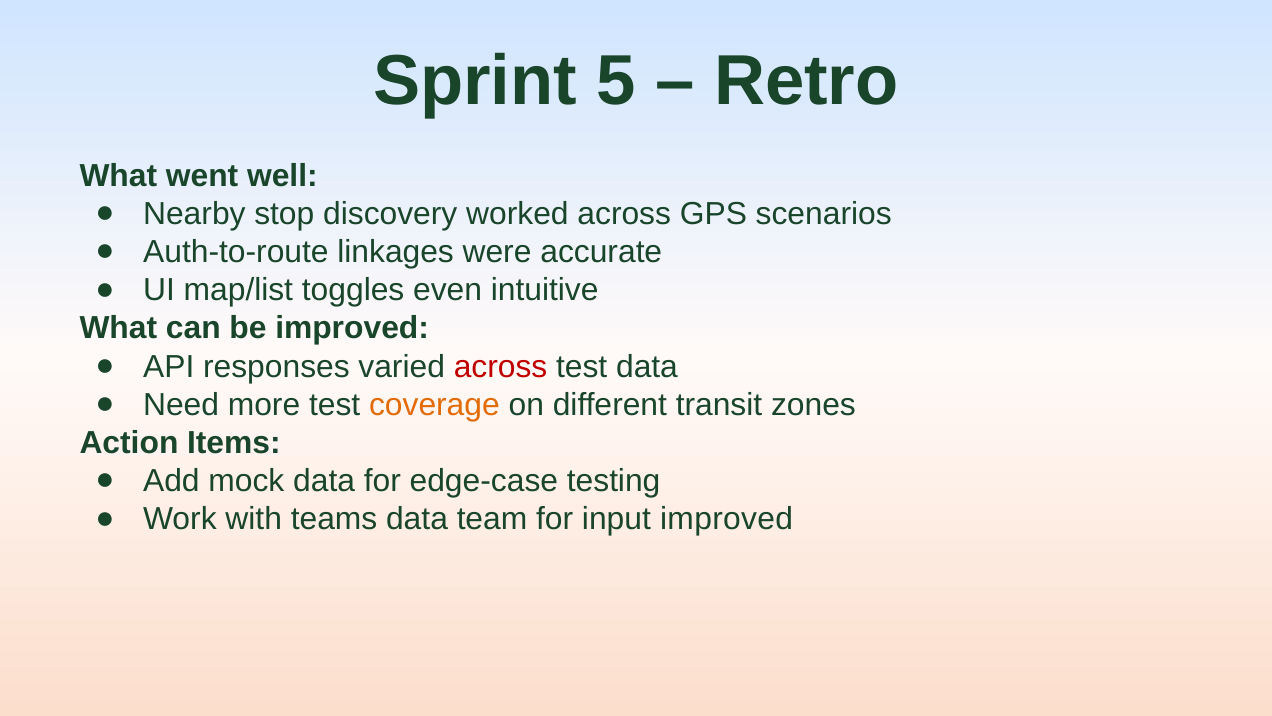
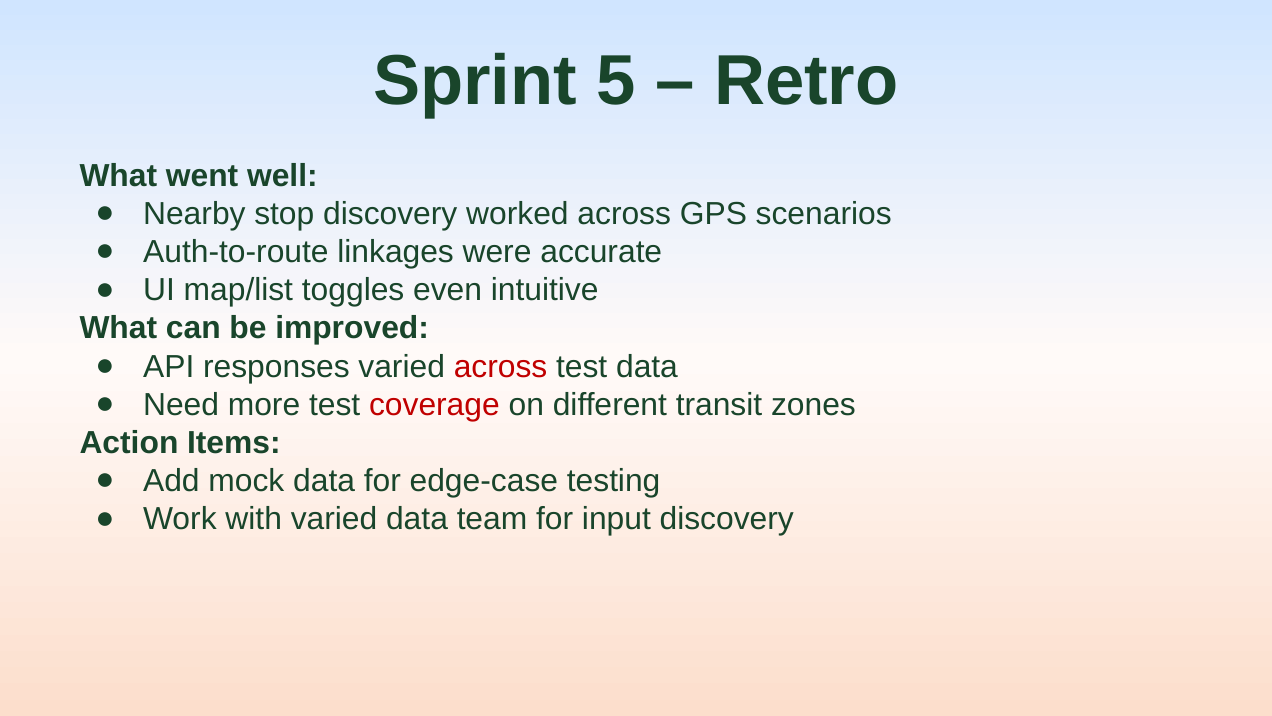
coverage colour: orange -> red
with teams: teams -> varied
input improved: improved -> discovery
